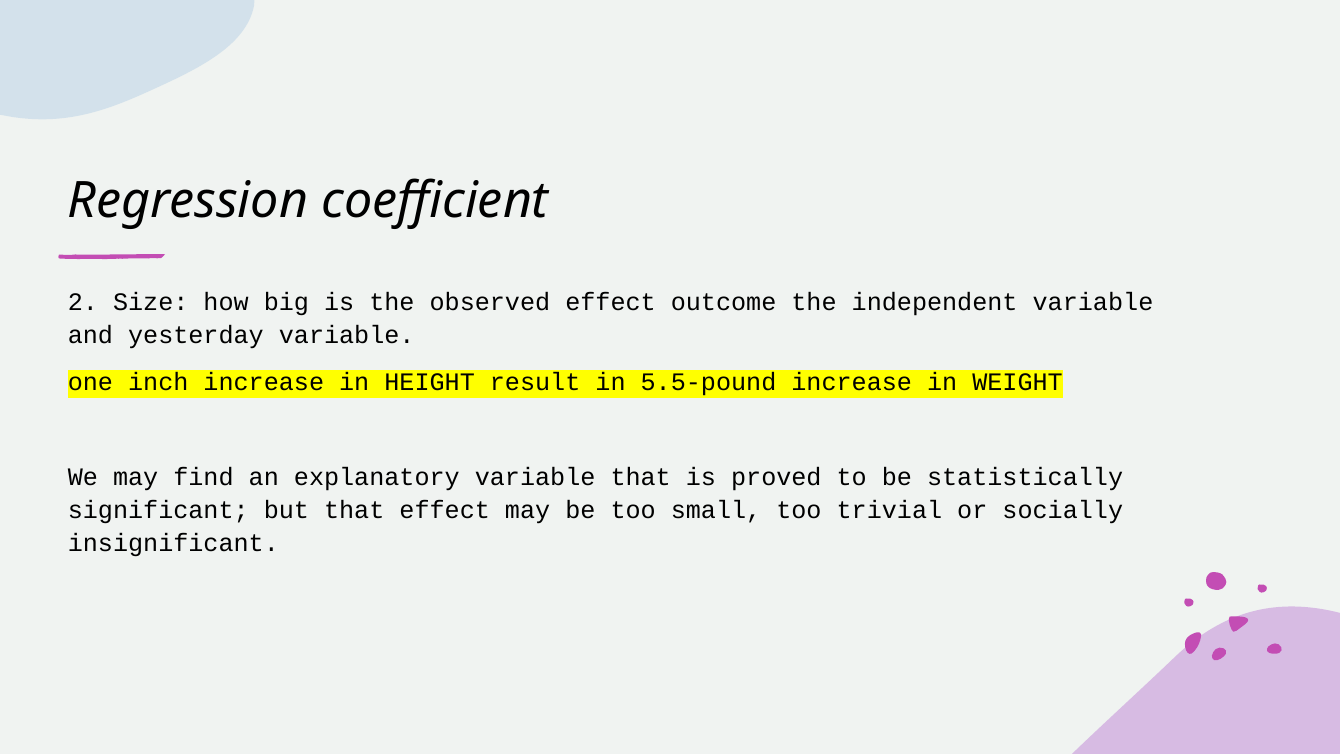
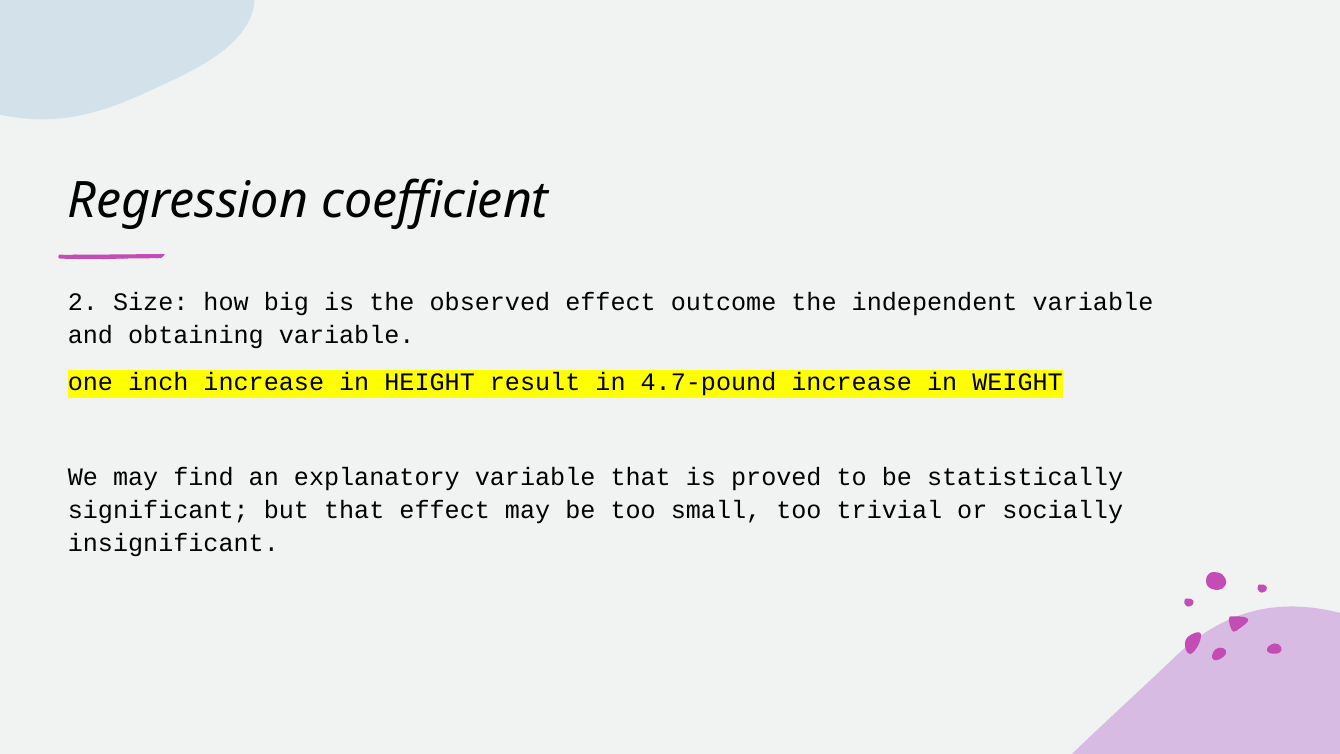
yesterday: yesterday -> obtaining
5.5-pound: 5.5-pound -> 4.7-pound
